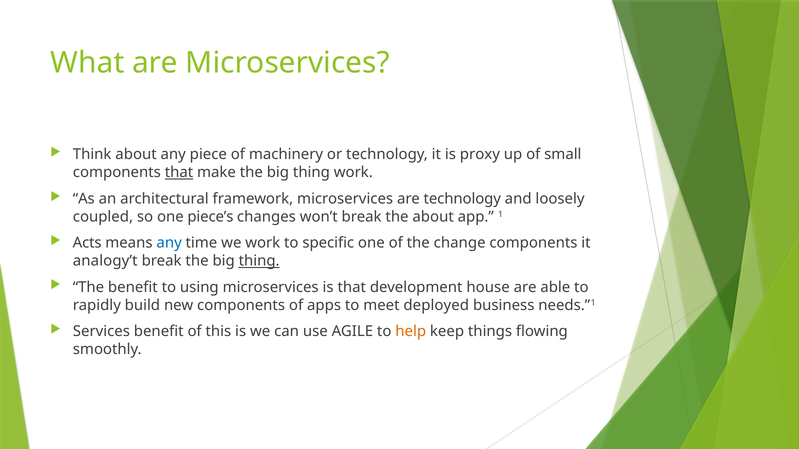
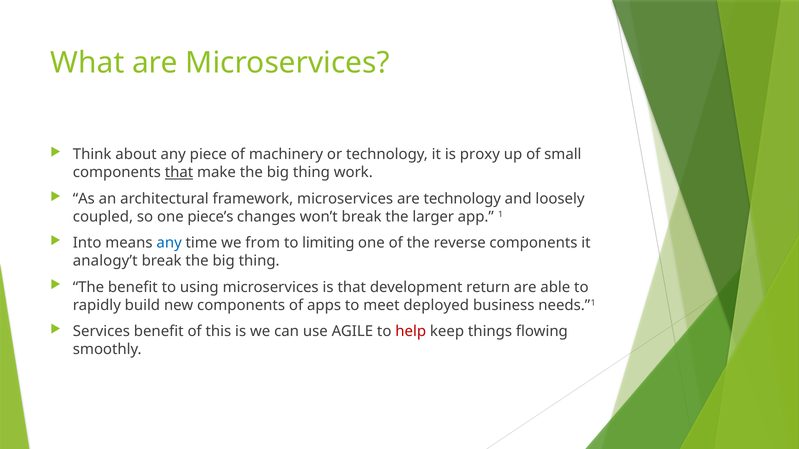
the about: about -> larger
Acts: Acts -> Into
we work: work -> from
specific: specific -> limiting
change: change -> reverse
thing at (259, 261) underline: present -> none
house: house -> return
help colour: orange -> red
